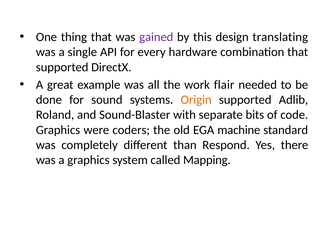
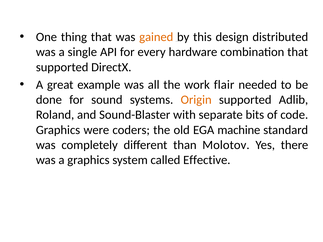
gained colour: purple -> orange
translating: translating -> distributed
Respond: Respond -> Molotov
Mapping: Mapping -> Effective
